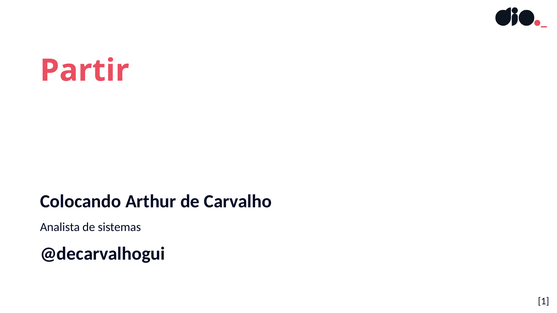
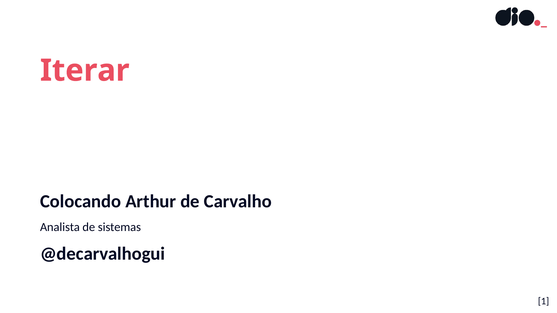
Partir: Partir -> Iterar
